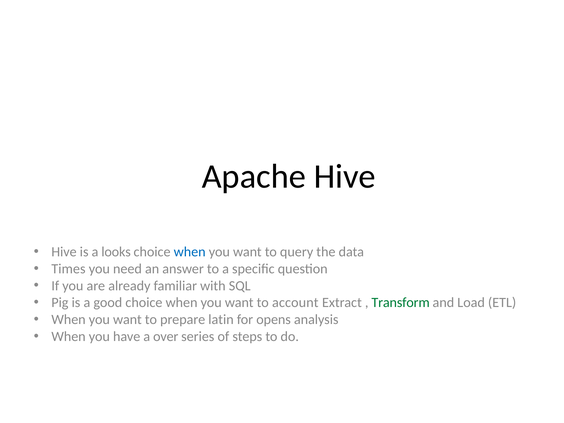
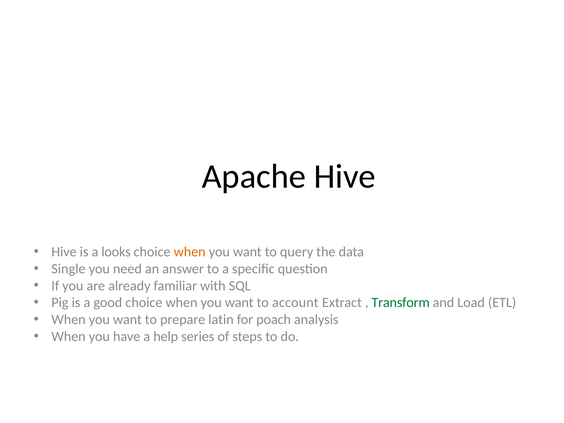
when at (190, 252) colour: blue -> orange
Times: Times -> Single
opens: opens -> poach
over: over -> help
